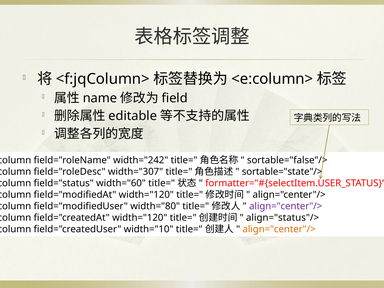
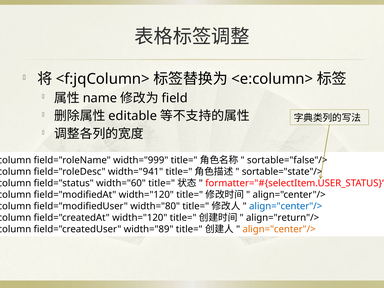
width="242: width="242 -> width="999
width="307: width="307 -> width="941
align="center"/> at (286, 206) colour: purple -> blue
align="status"/>: align="status"/> -> align="return"/>
width="10: width="10 -> width="89
